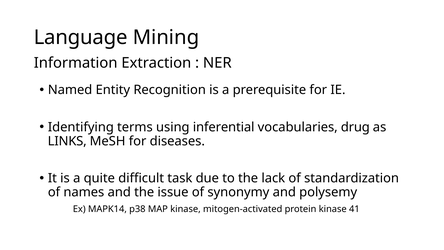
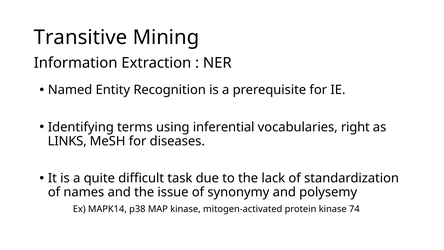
Language: Language -> Transitive
drug: drug -> right
41: 41 -> 74
